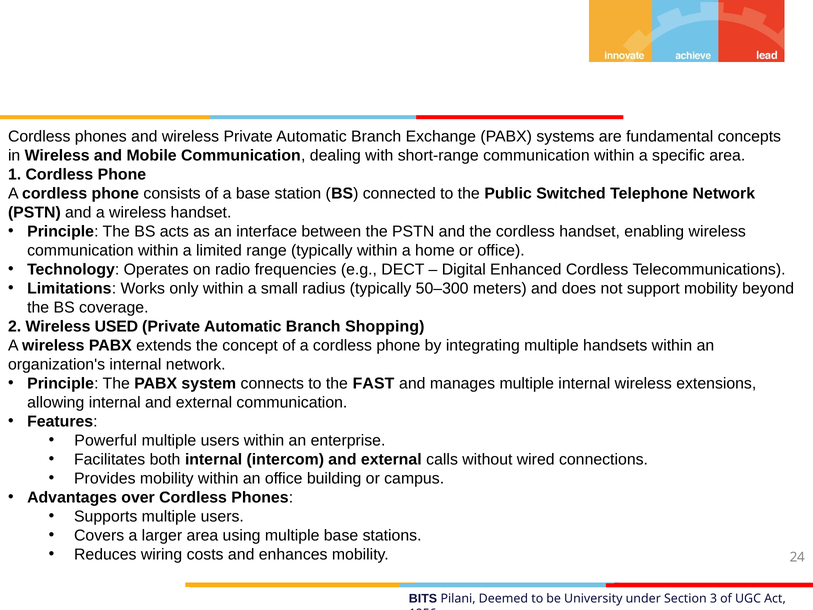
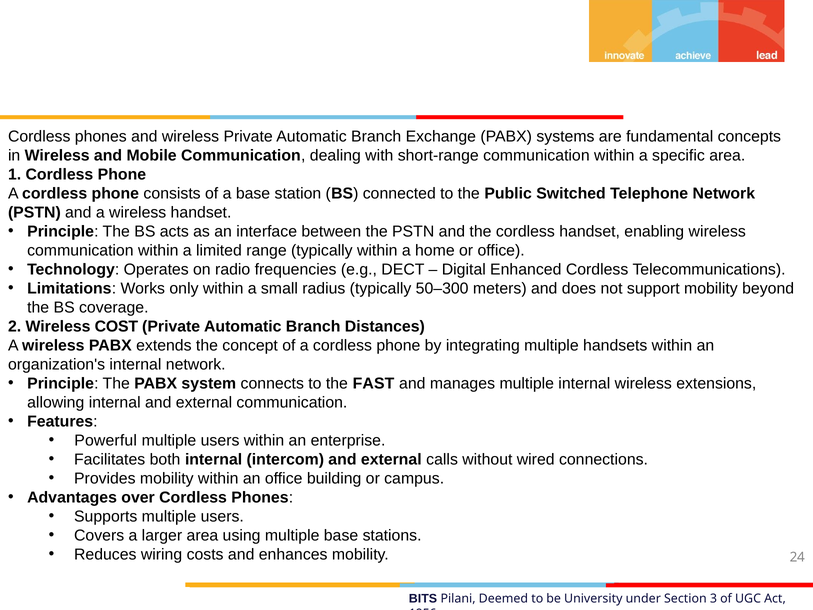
USED: USED -> COST
Shopping: Shopping -> Distances
